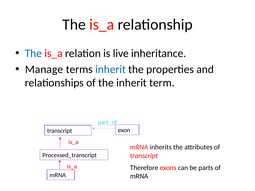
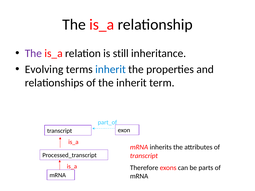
The at (33, 53) colour: blue -> purple
live: live -> still
Manage: Manage -> Evolving
